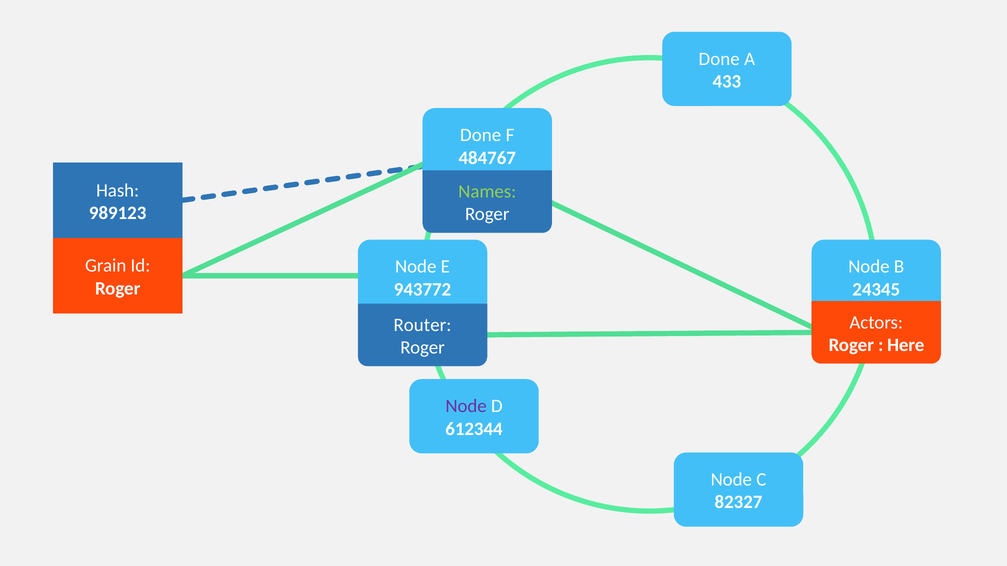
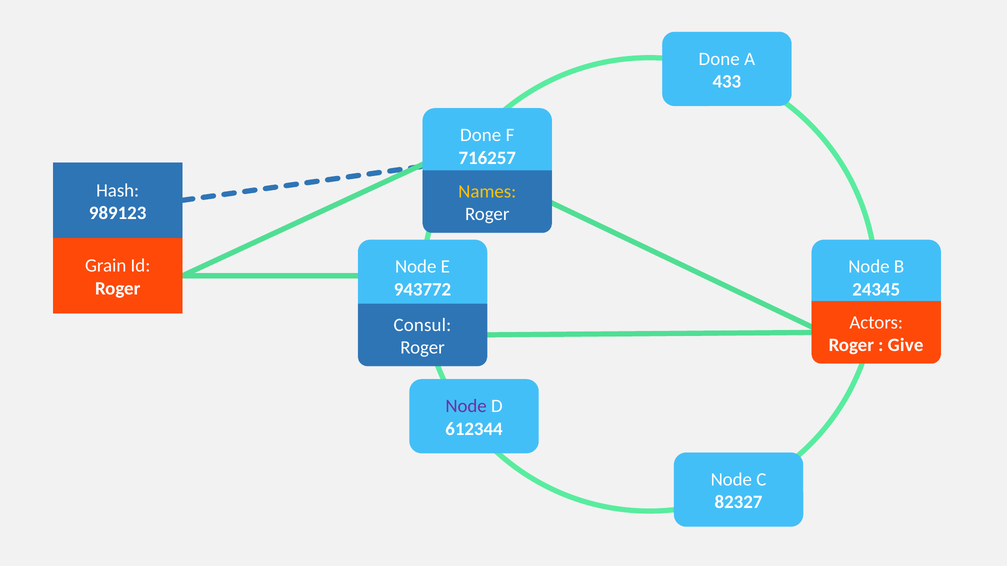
484767: 484767 -> 716257
Names colour: light green -> yellow
Router: Router -> Consul
Here: Here -> Give
